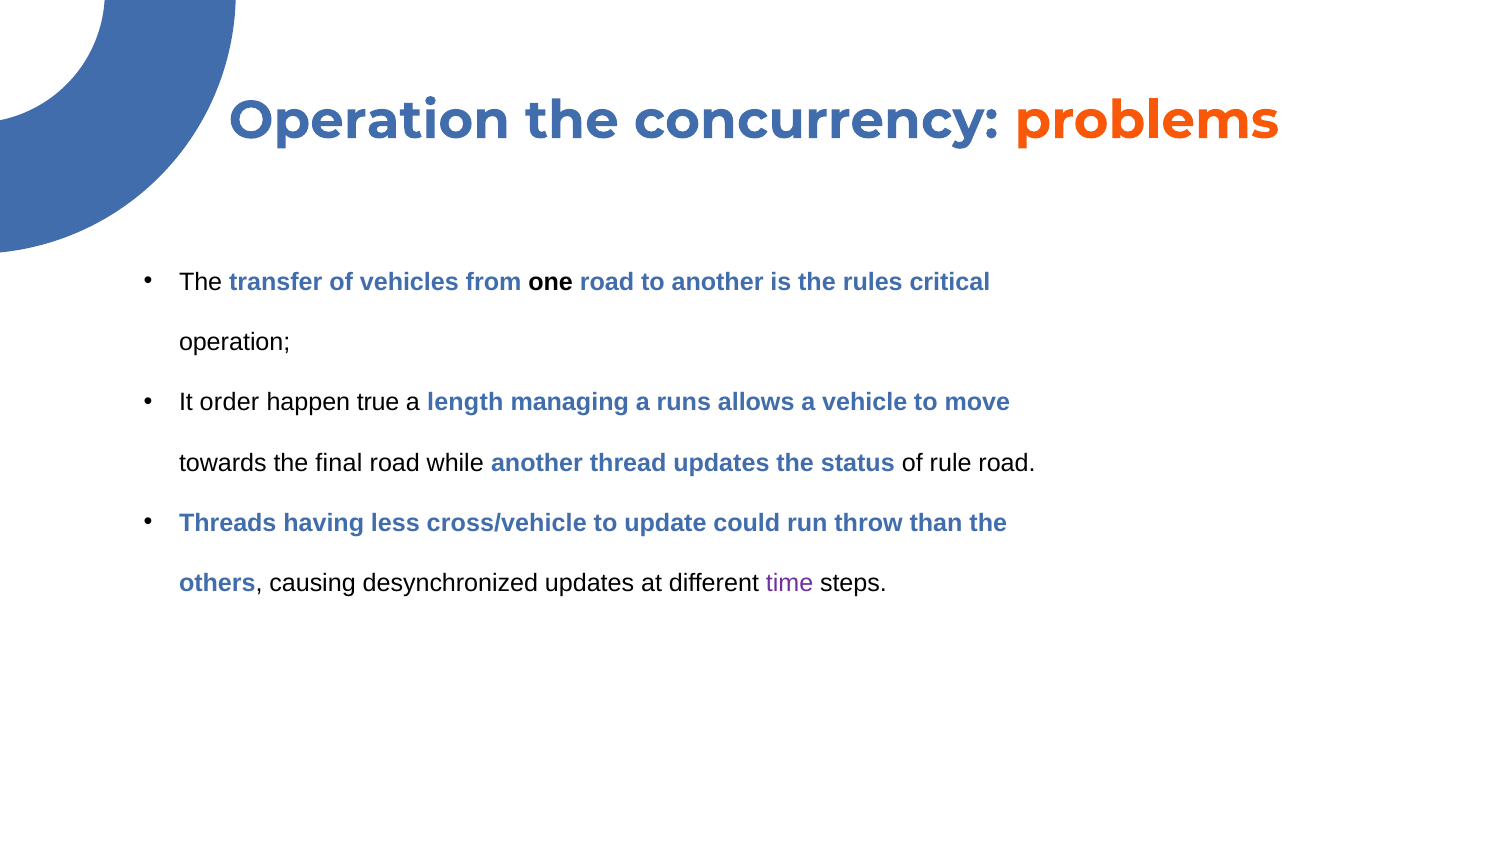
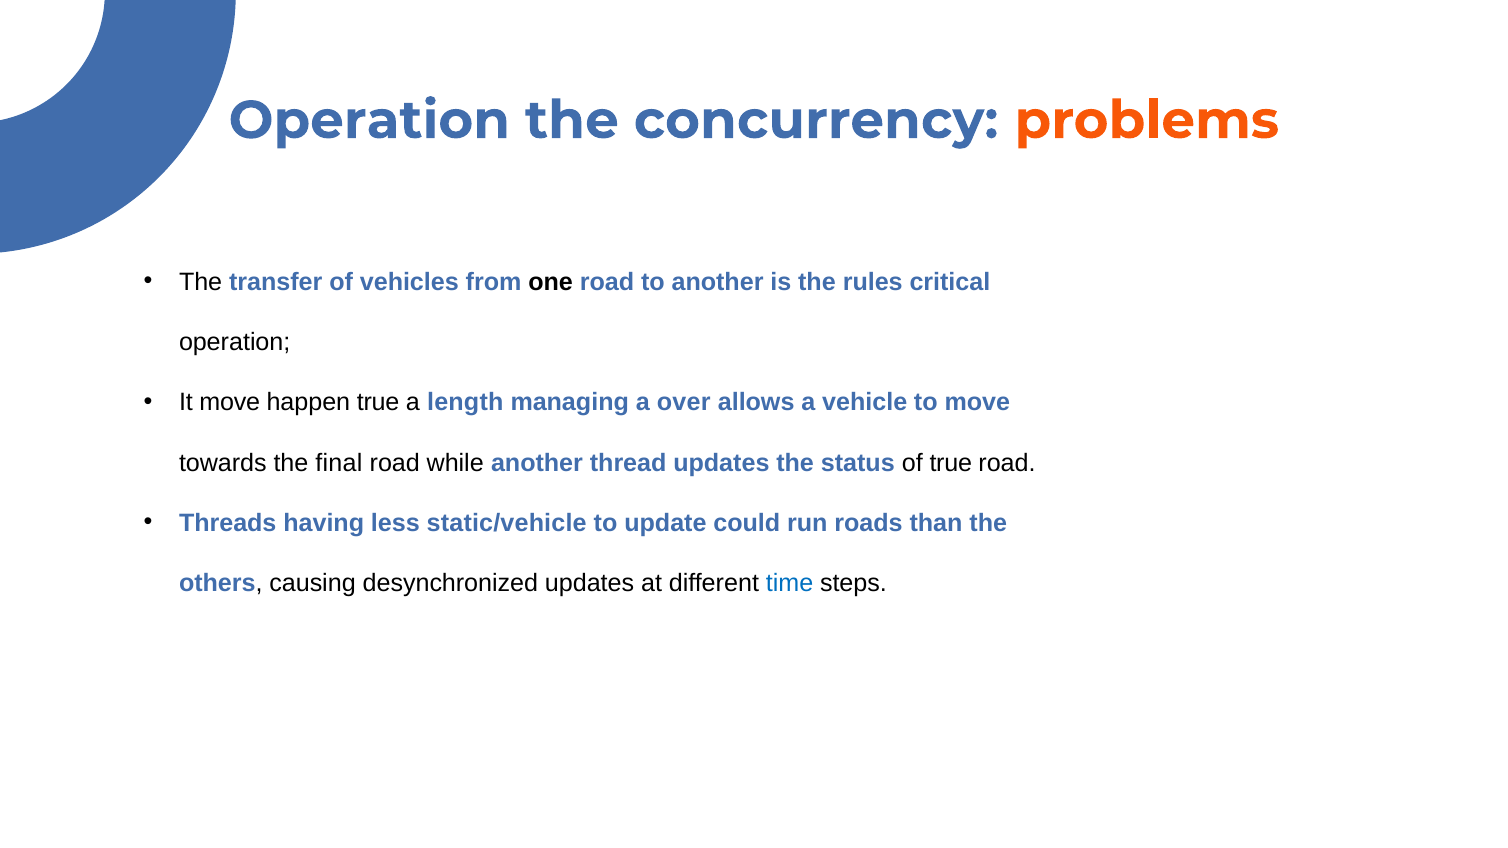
It order: order -> move
runs: runs -> over
of rule: rule -> true
cross/vehicle: cross/vehicle -> static/vehicle
throw: throw -> roads
time colour: purple -> blue
